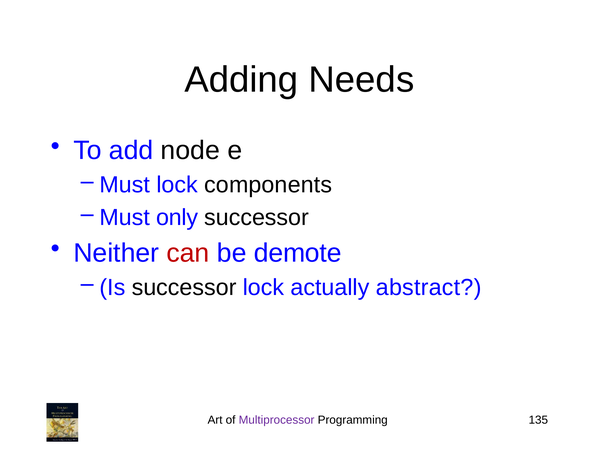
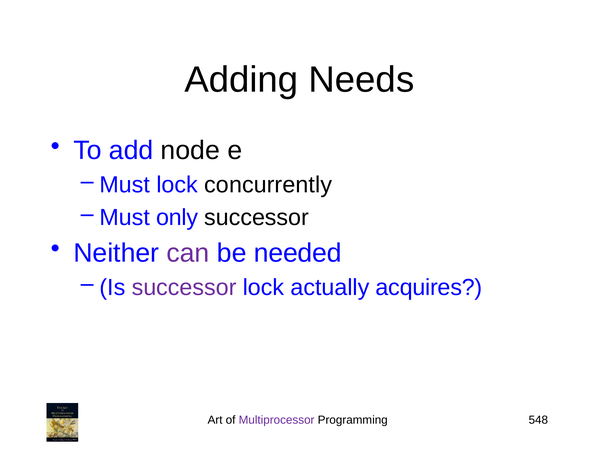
components: components -> concurrently
can colour: red -> purple
demote: demote -> needed
successor at (184, 288) colour: black -> purple
abstract: abstract -> acquires
135: 135 -> 548
